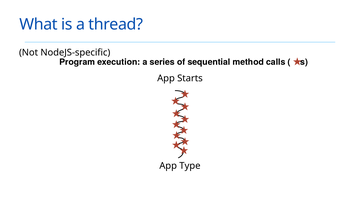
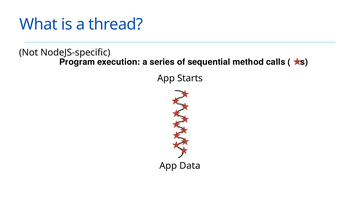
Type: Type -> Data
